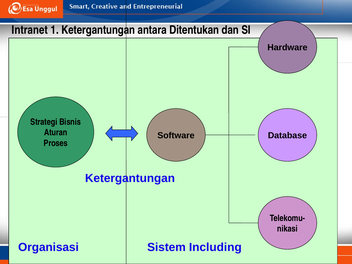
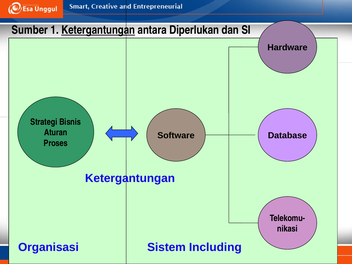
Intranet: Intranet -> Sumber
Ketergantungan at (98, 30) underline: none -> present
Ditentukan: Ditentukan -> Diperlukan
